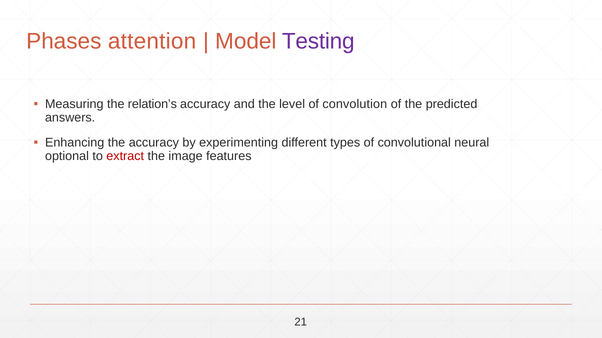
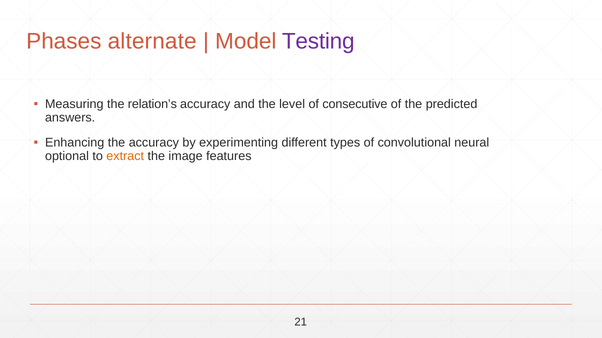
attention: attention -> alternate
convolution: convolution -> consecutive
extract colour: red -> orange
